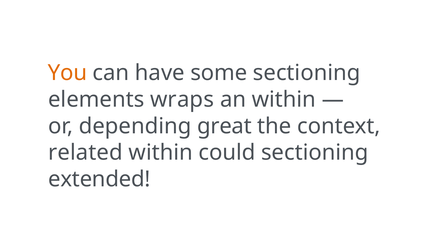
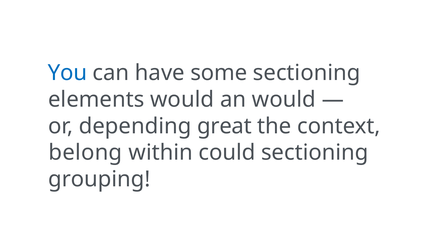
You colour: orange -> blue
elements wraps: wraps -> would
an within: within -> would
related: related -> belong
extended: extended -> grouping
